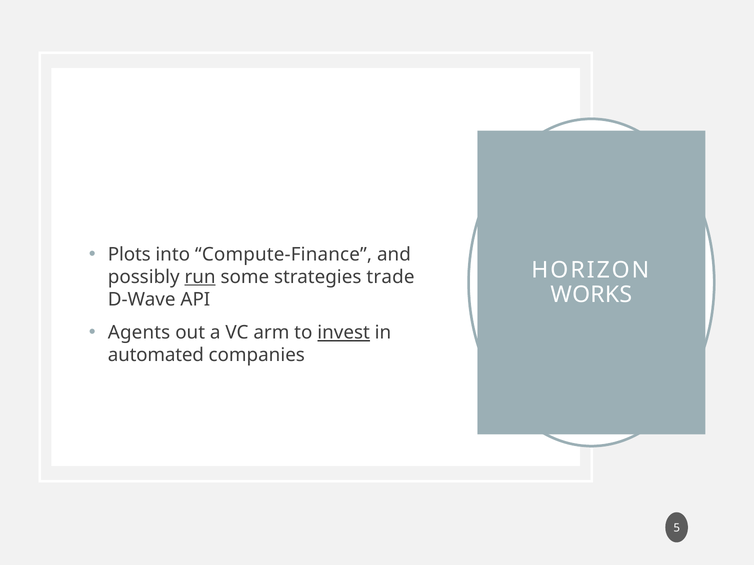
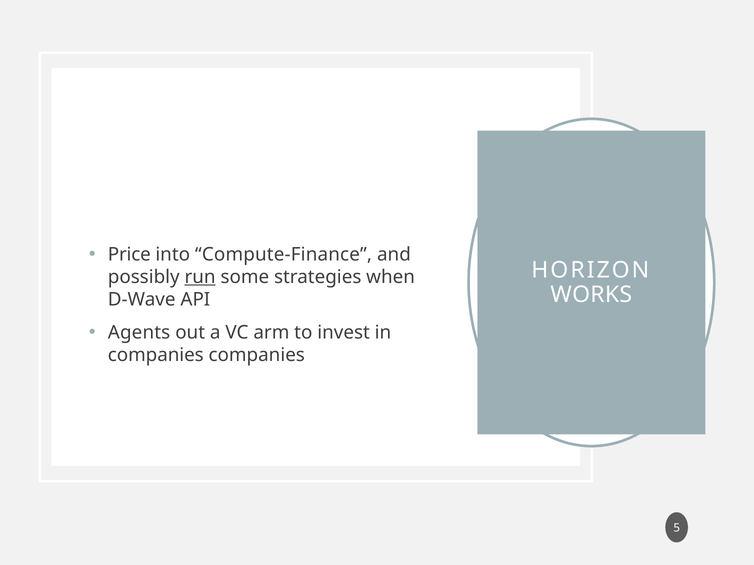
Plots: Plots -> Price
trade: trade -> when
invest underline: present -> none
automated at (156, 356): automated -> companies
